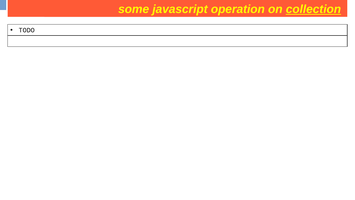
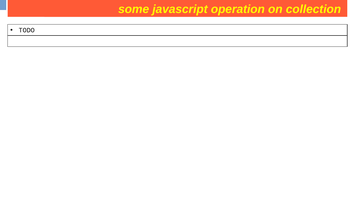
collection at (313, 9) underline: present -> none
